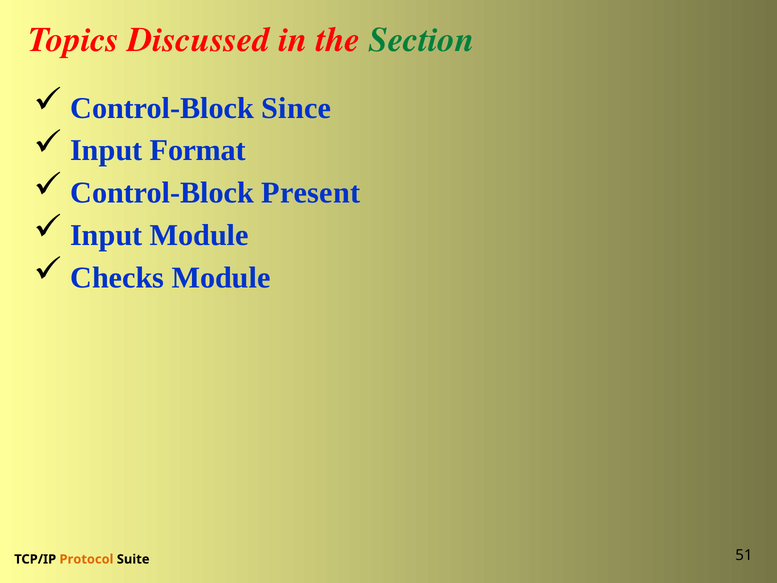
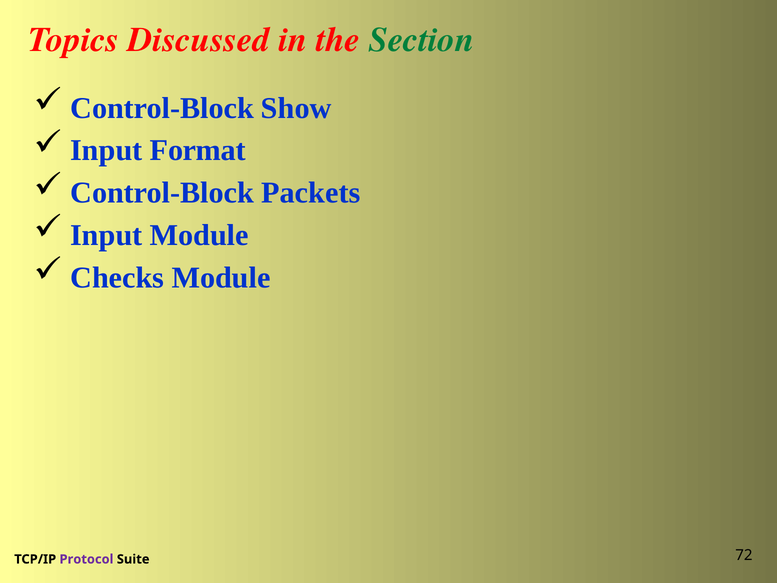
Since: Since -> Show
Present: Present -> Packets
Protocol colour: orange -> purple
51: 51 -> 72
